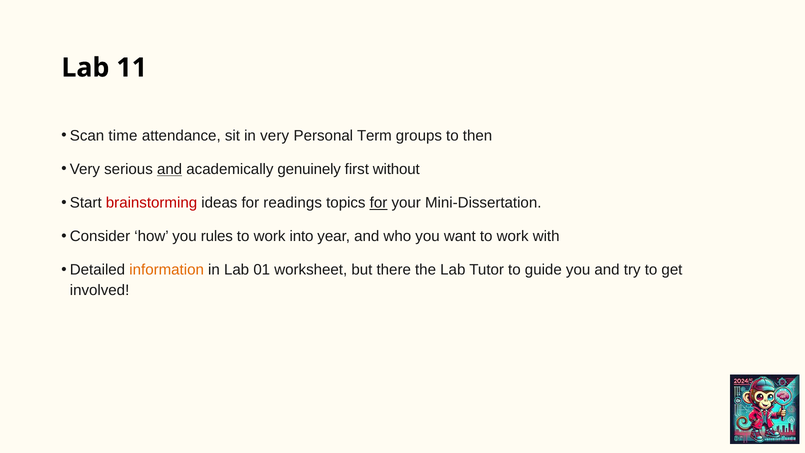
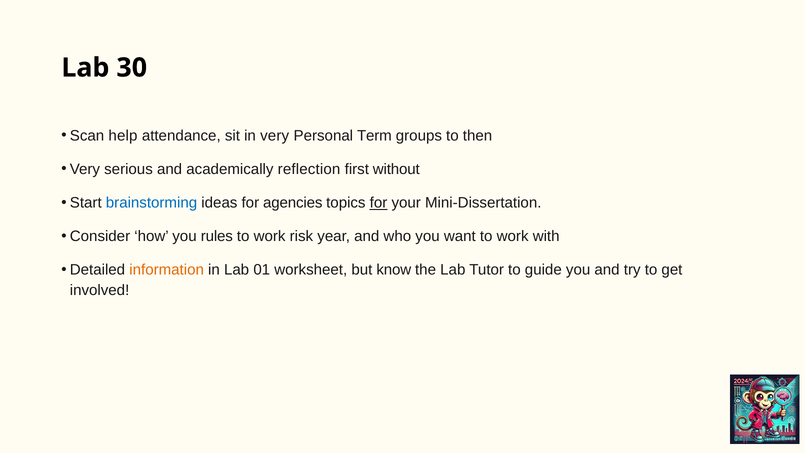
11: 11 -> 30
time: time -> help
and at (170, 169) underline: present -> none
genuinely: genuinely -> reflection
brainstorming colour: red -> blue
readings: readings -> agencies
into: into -> risk
there: there -> know
